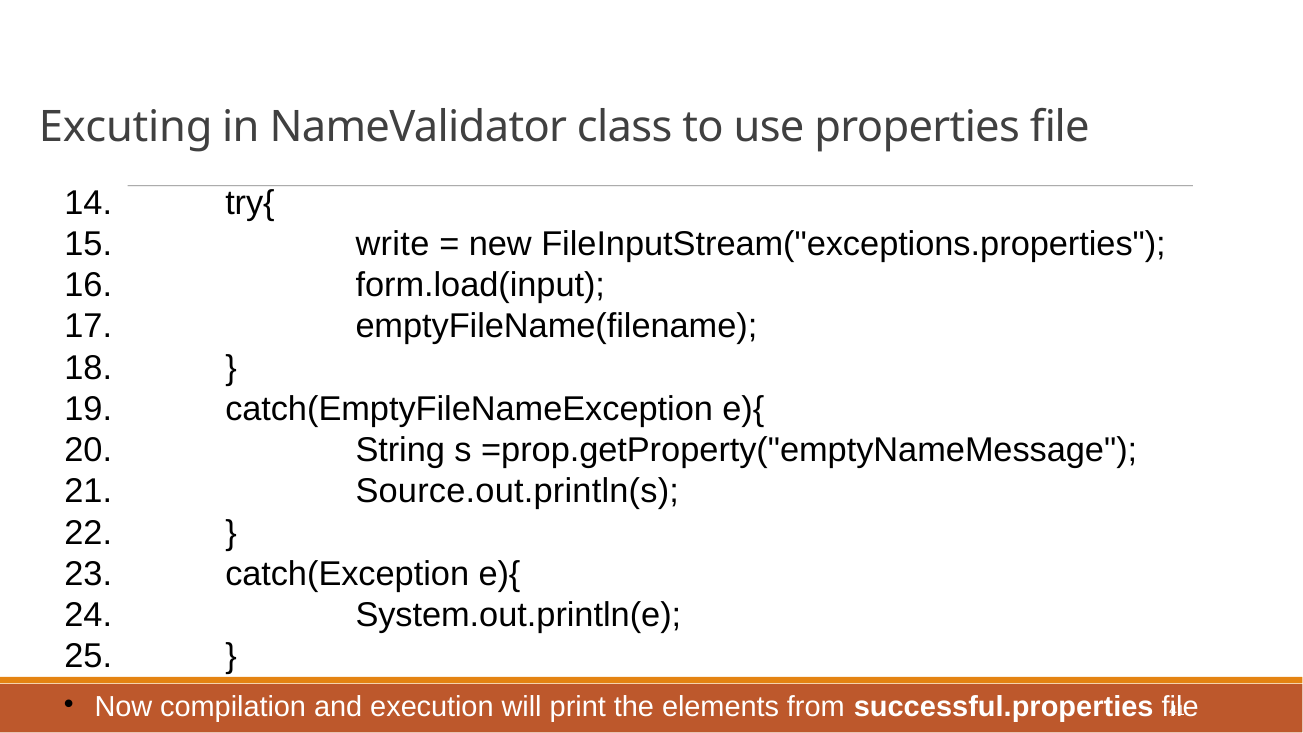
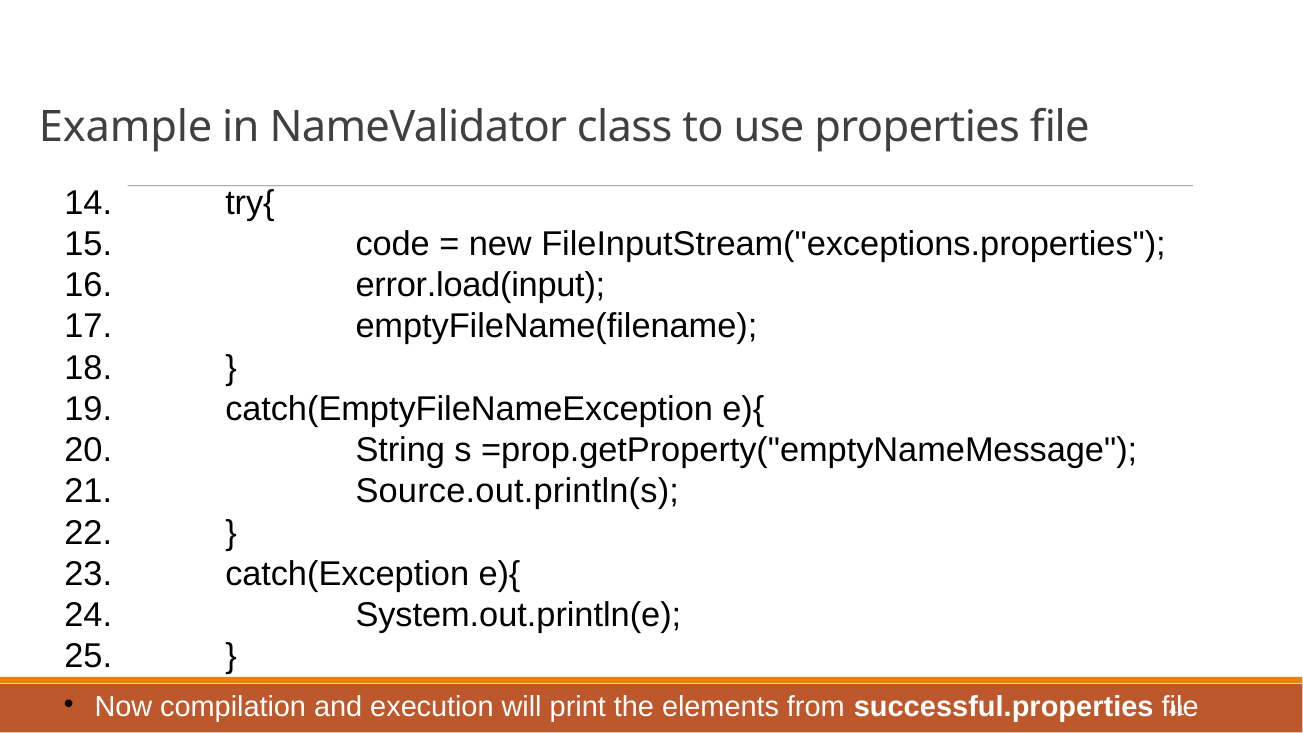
Excuting: Excuting -> Example
write: write -> code
form.load(input: form.load(input -> error.load(input
